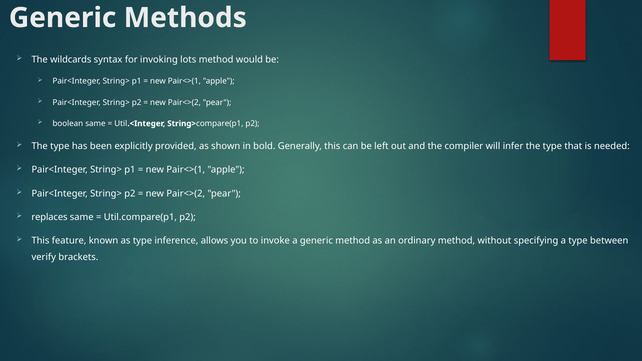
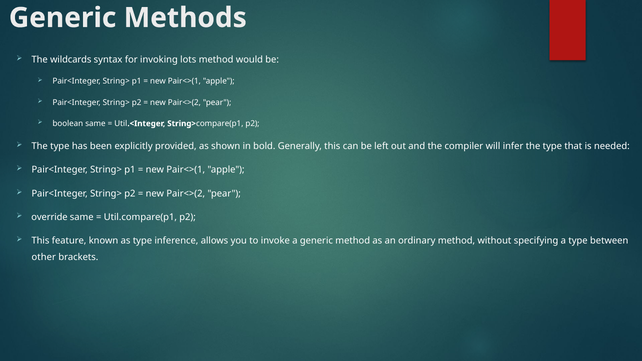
replaces: replaces -> override
verify: verify -> other
